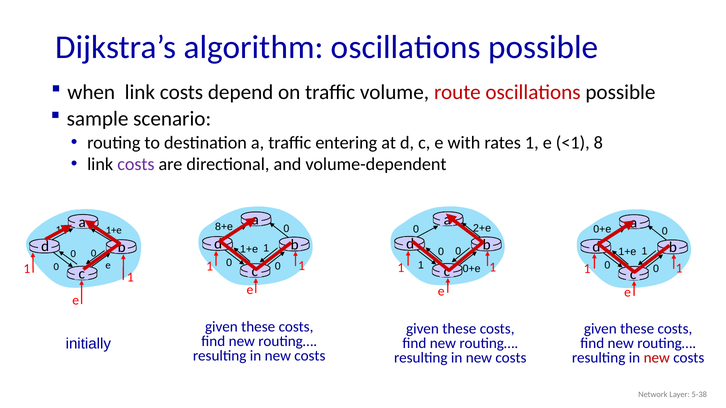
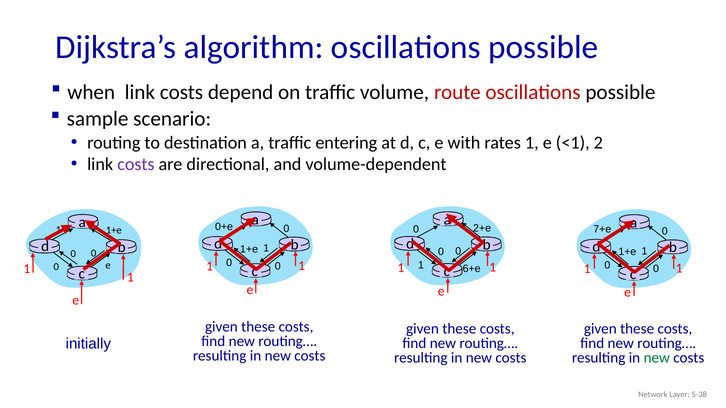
8: 8 -> 2
8+e: 8+e -> 0+e
0+e at (602, 230): 0+e -> 7+e
0+e at (472, 269): 0+e -> 6+e
new at (657, 358) colour: red -> green
